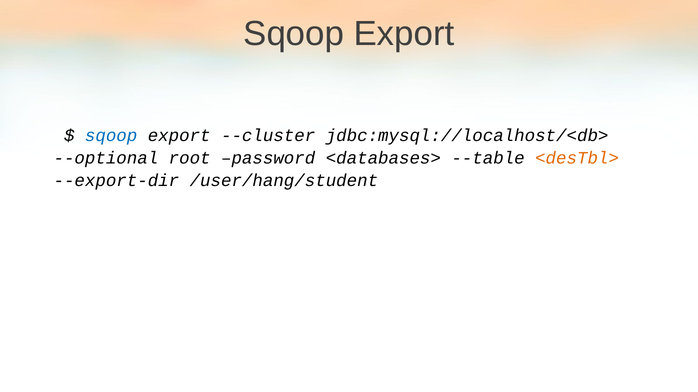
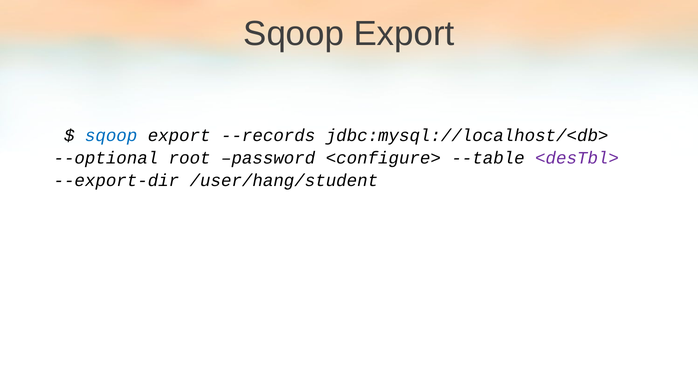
--cluster: --cluster -> --records
<databases>: <databases> -> <configure>
<desTbl> colour: orange -> purple
